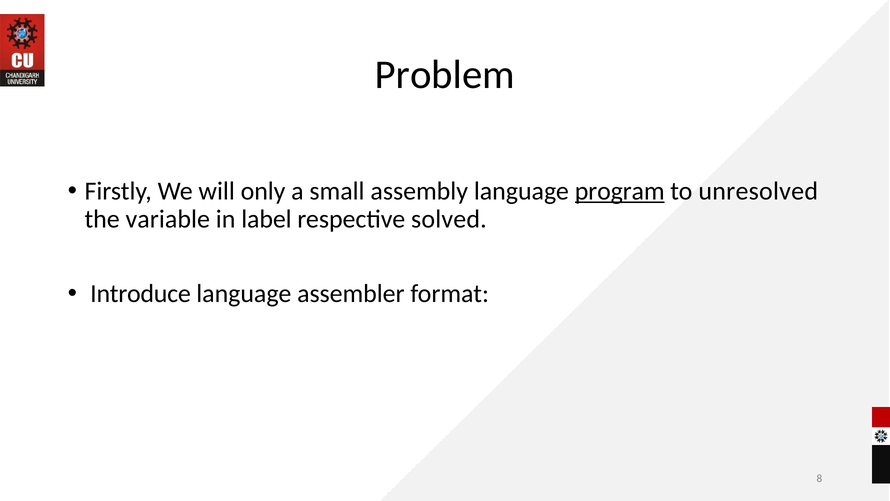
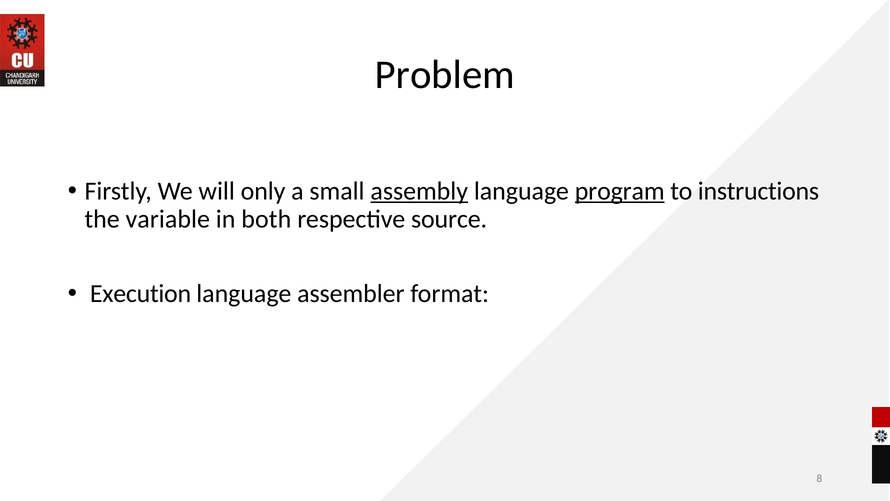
assembly underline: none -> present
unresolved: unresolved -> instructions
label: label -> both
solved: solved -> source
Introduce: Introduce -> Execution
